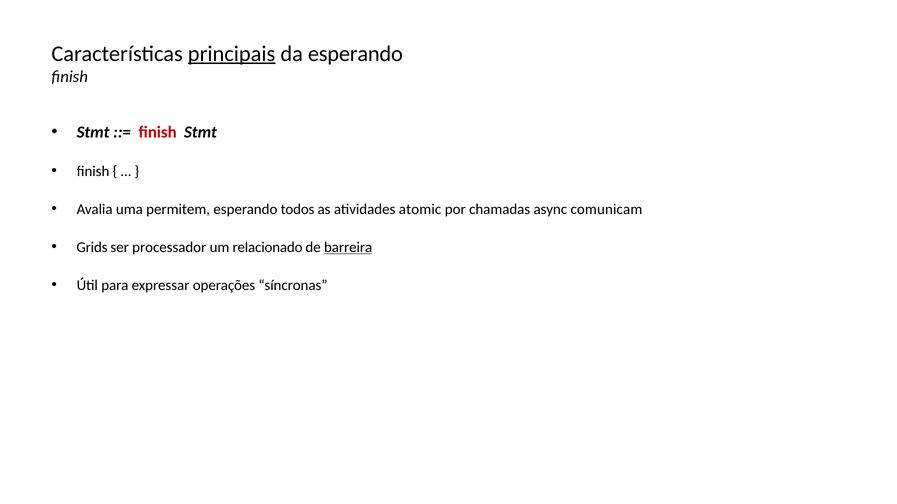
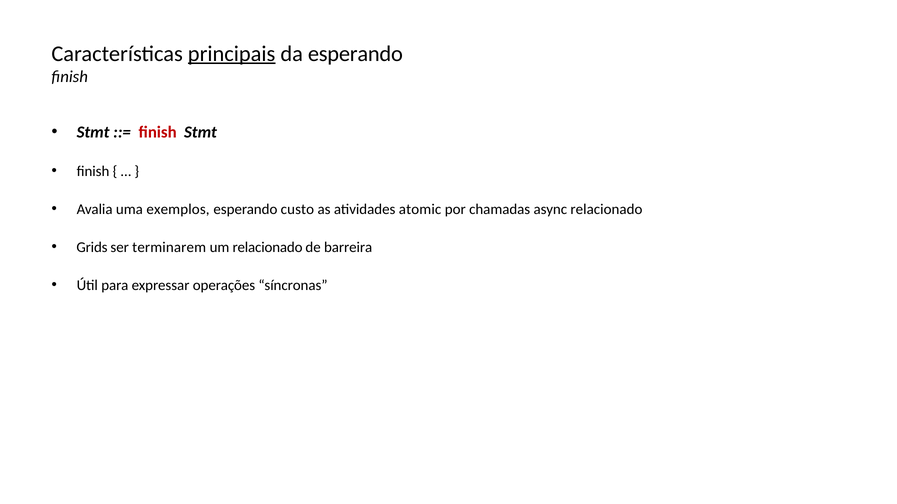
permitem: permitem -> exemplos
todos: todos -> custo
async comunicam: comunicam -> relacionado
processador: processador -> terminarem
barreira underline: present -> none
